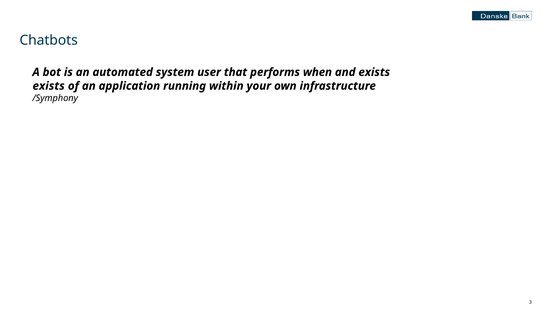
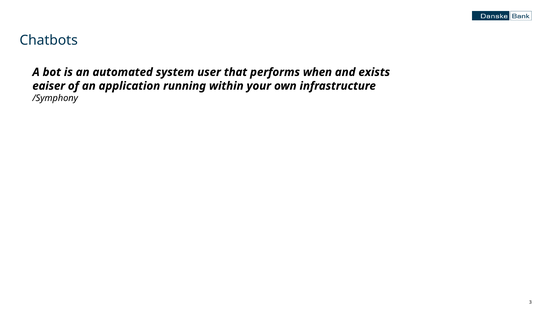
exists at (49, 86): exists -> eaiser
